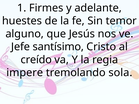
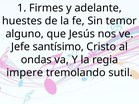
creído: creído -> ondas
sola: sola -> sutil
